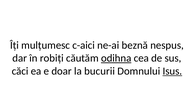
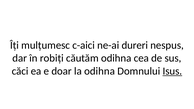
beznă: beznă -> dureri
odihna at (116, 58) underline: present -> none
la bucurii: bucurii -> odihna
